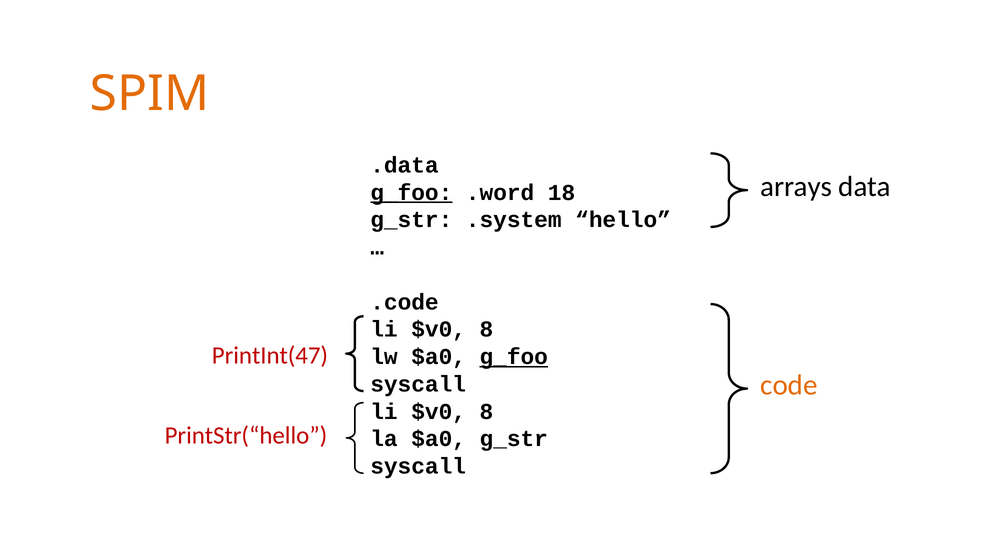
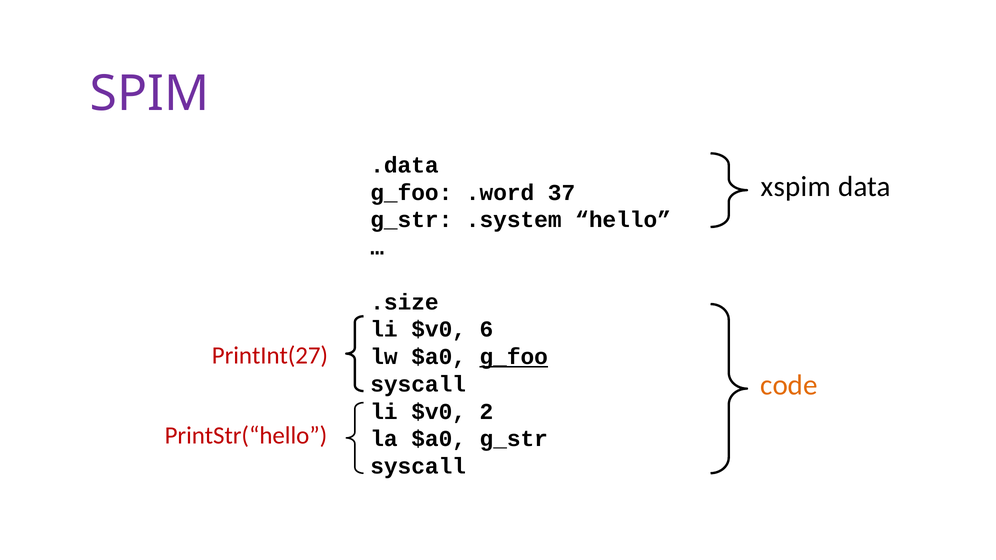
SPIM colour: orange -> purple
arrays: arrays -> xspim
g_foo at (411, 193) underline: present -> none
18: 18 -> 37
.code: .code -> .size
8 at (486, 330): 8 -> 6
PrintInt(47: PrintInt(47 -> PrintInt(27
8 at (486, 412): 8 -> 2
